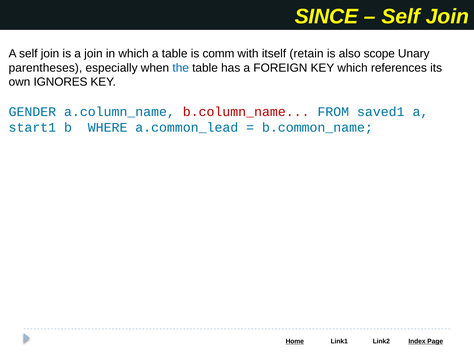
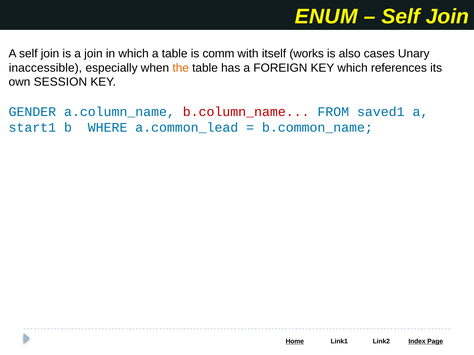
SINCE: SINCE -> ENUM
retain: retain -> works
scope: scope -> cases
parentheses: parentheses -> inaccessible
the colour: blue -> orange
IGNORES: IGNORES -> SESSION
